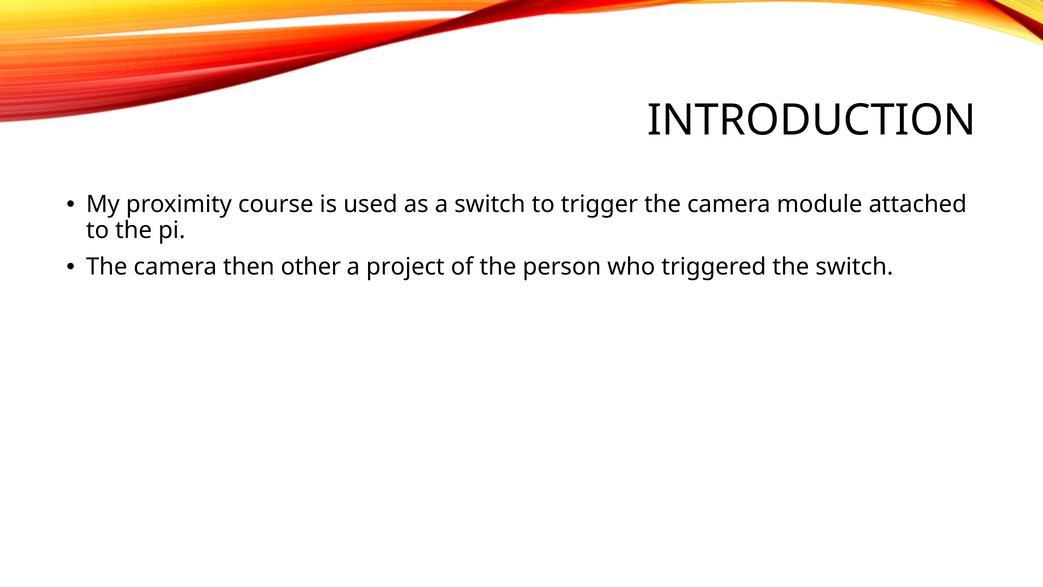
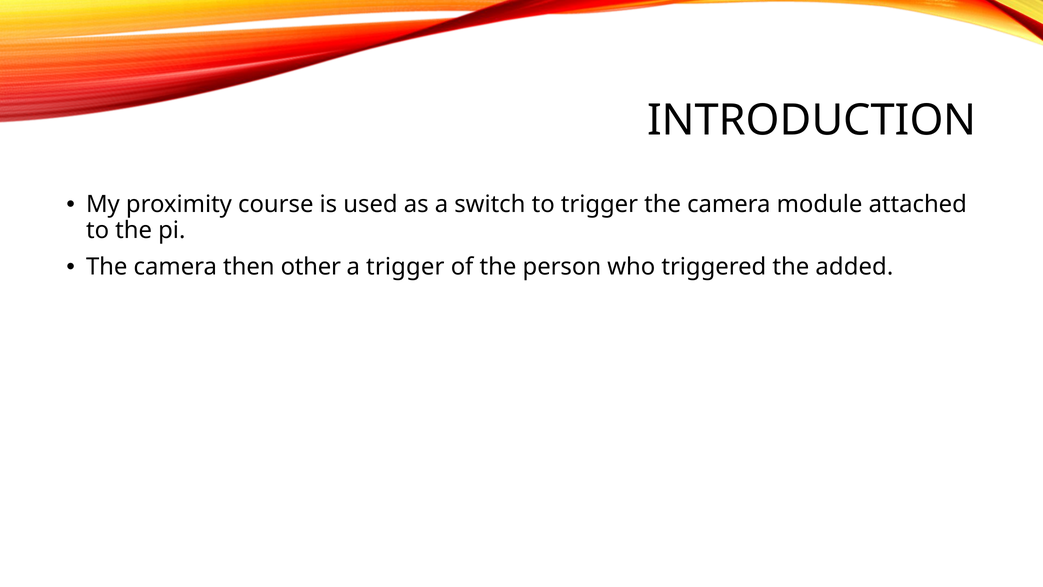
a project: project -> trigger
the switch: switch -> added
